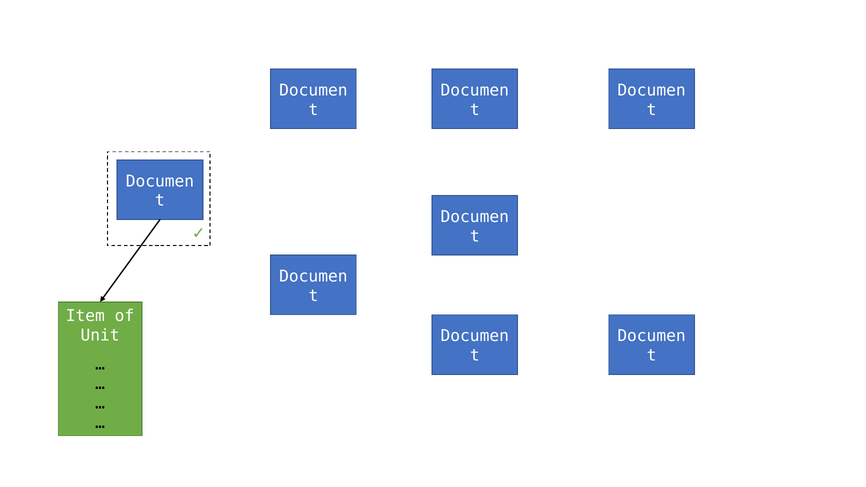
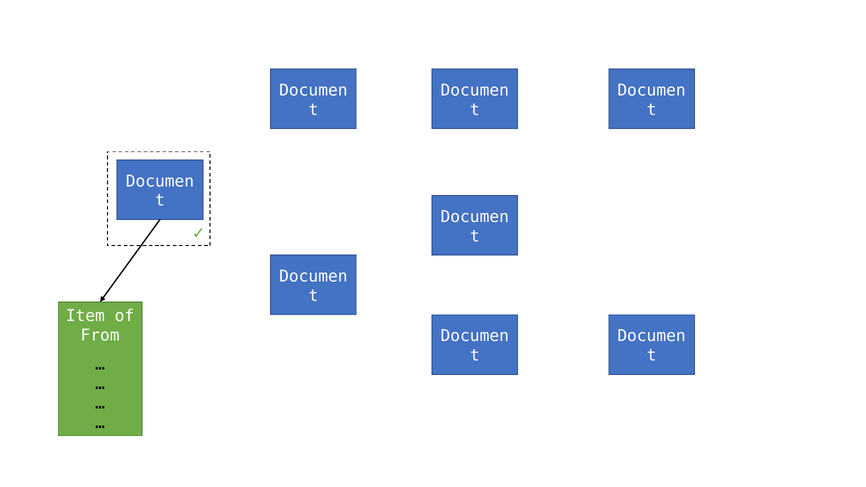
Unit: Unit -> From
